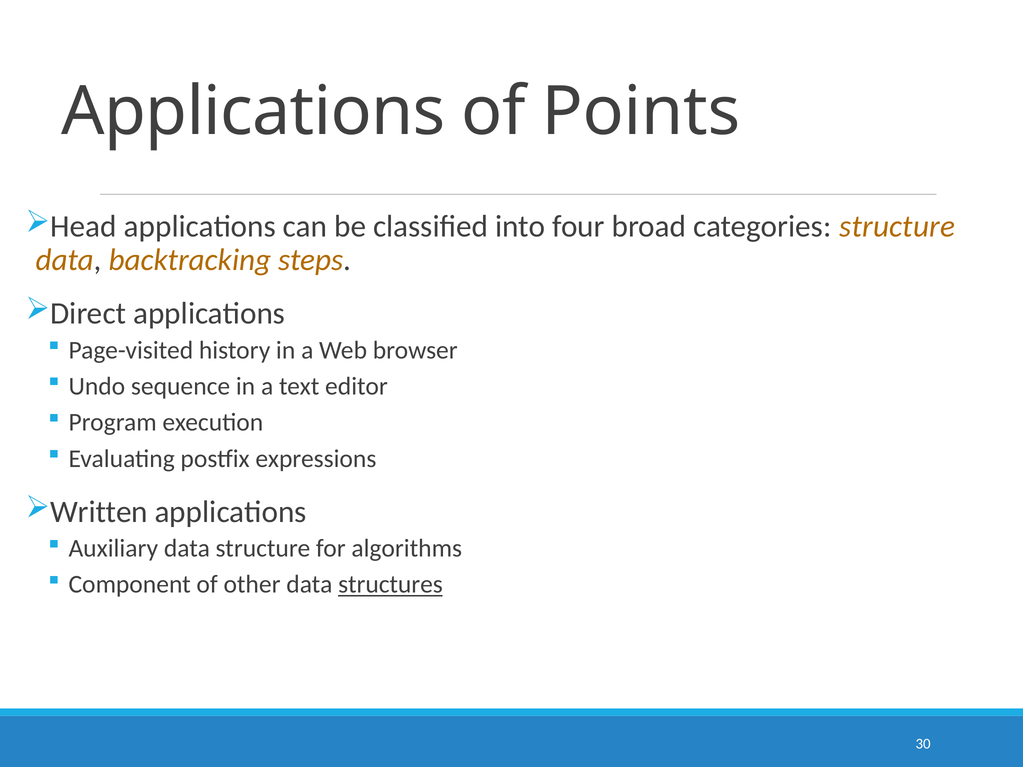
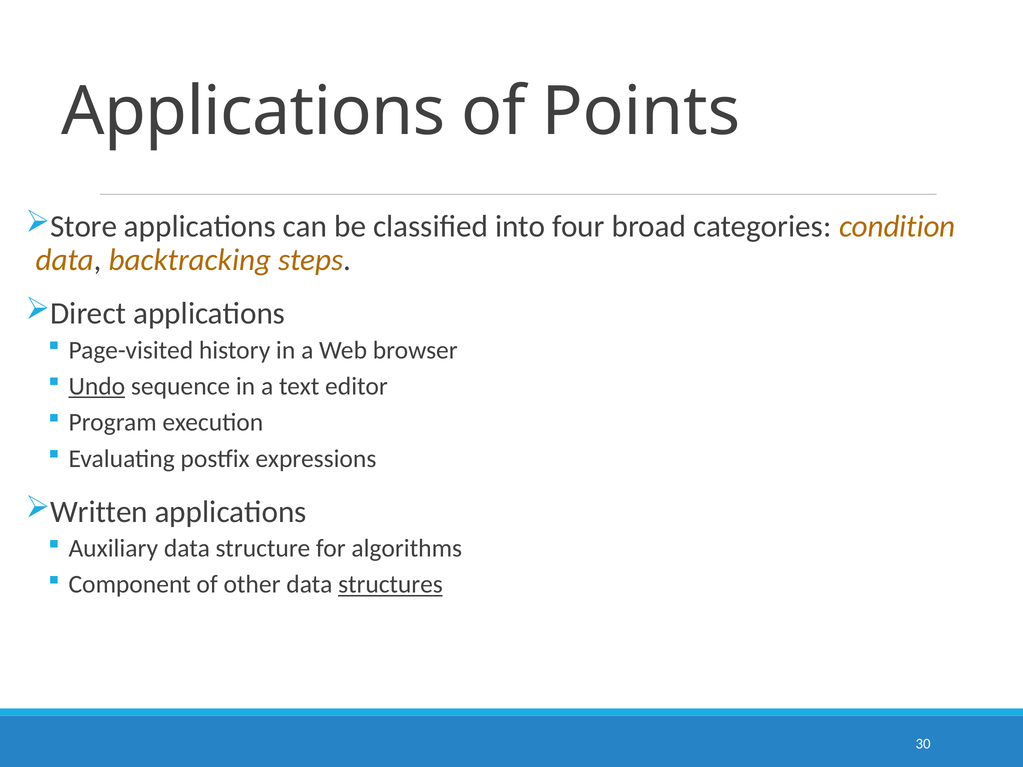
Head: Head -> Store
categories structure: structure -> condition
Undo underline: none -> present
